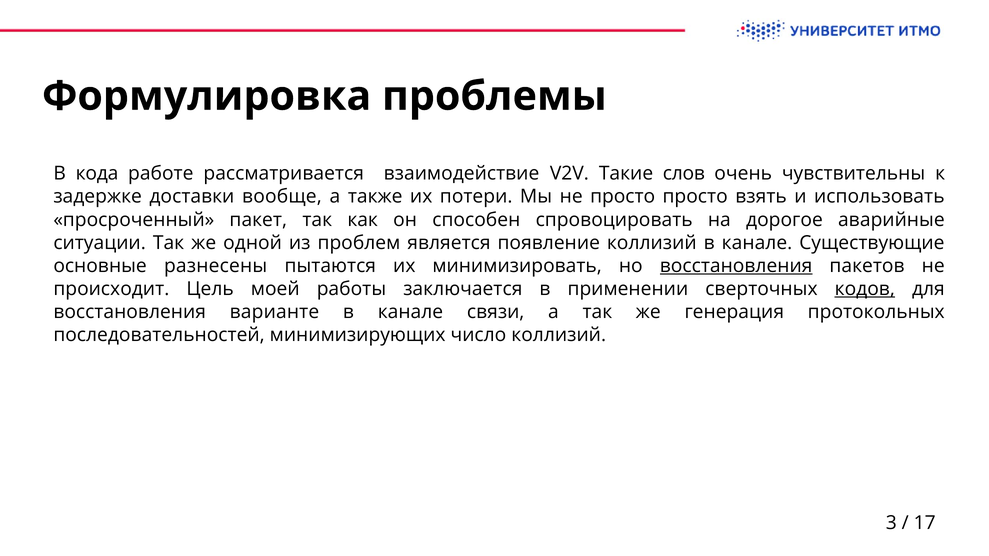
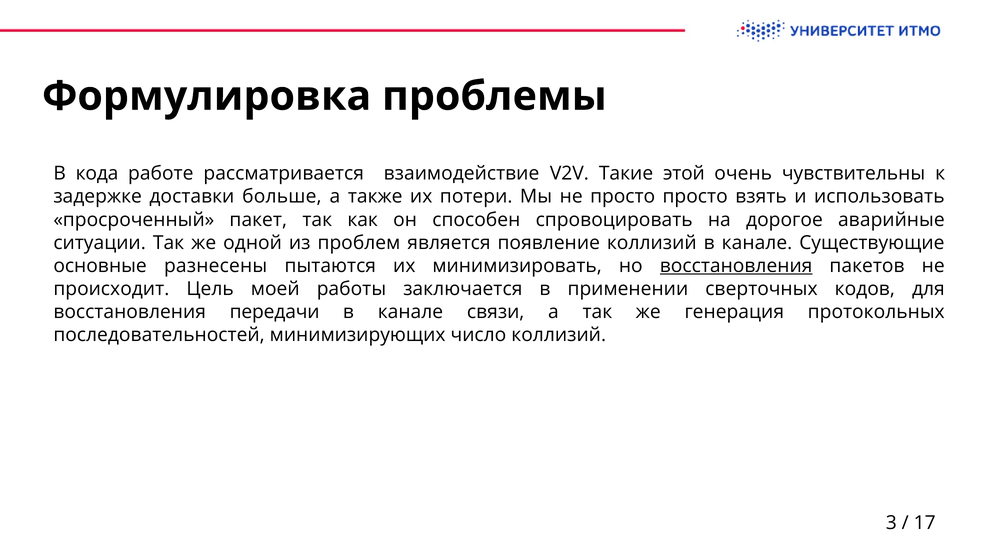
слов: слов -> этой
вообще: вообще -> больше
кодов underline: present -> none
варианте: варианте -> передачи
